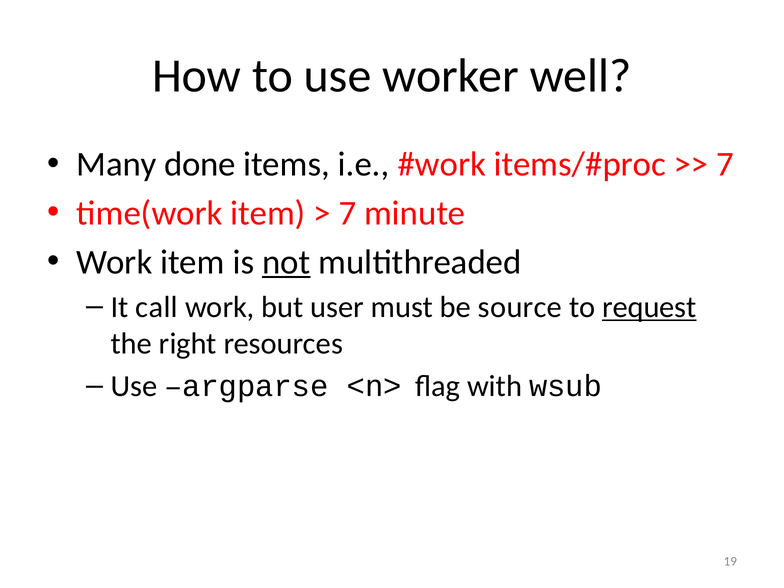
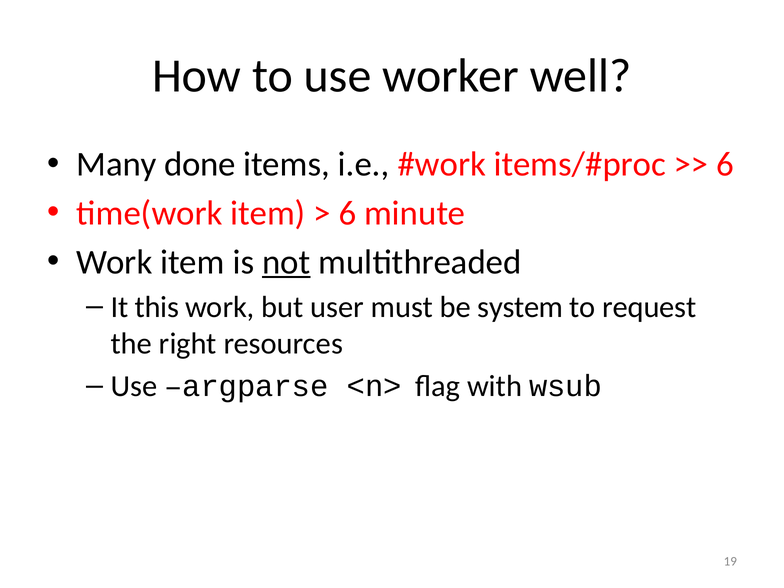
7 at (725, 164): 7 -> 6
7 at (347, 213): 7 -> 6
call: call -> this
source: source -> system
request underline: present -> none
